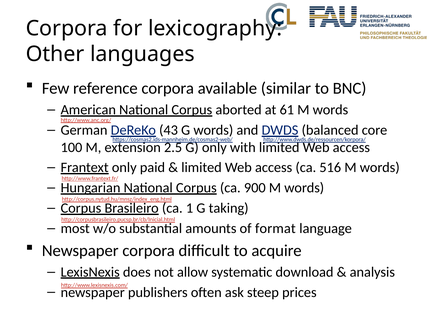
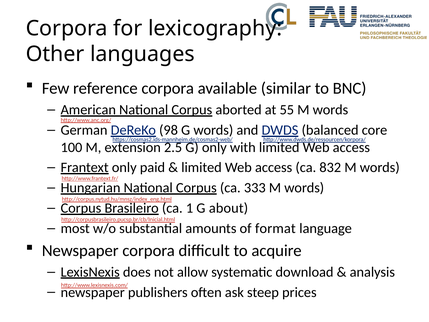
61: 61 -> 55
43: 43 -> 98
516: 516 -> 832
900: 900 -> 333
taking: taking -> about
